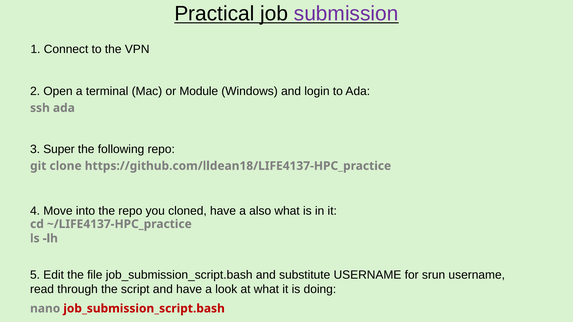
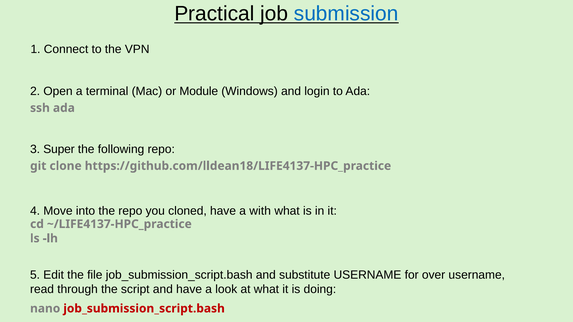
submission colour: purple -> blue
also: also -> with
srun: srun -> over
